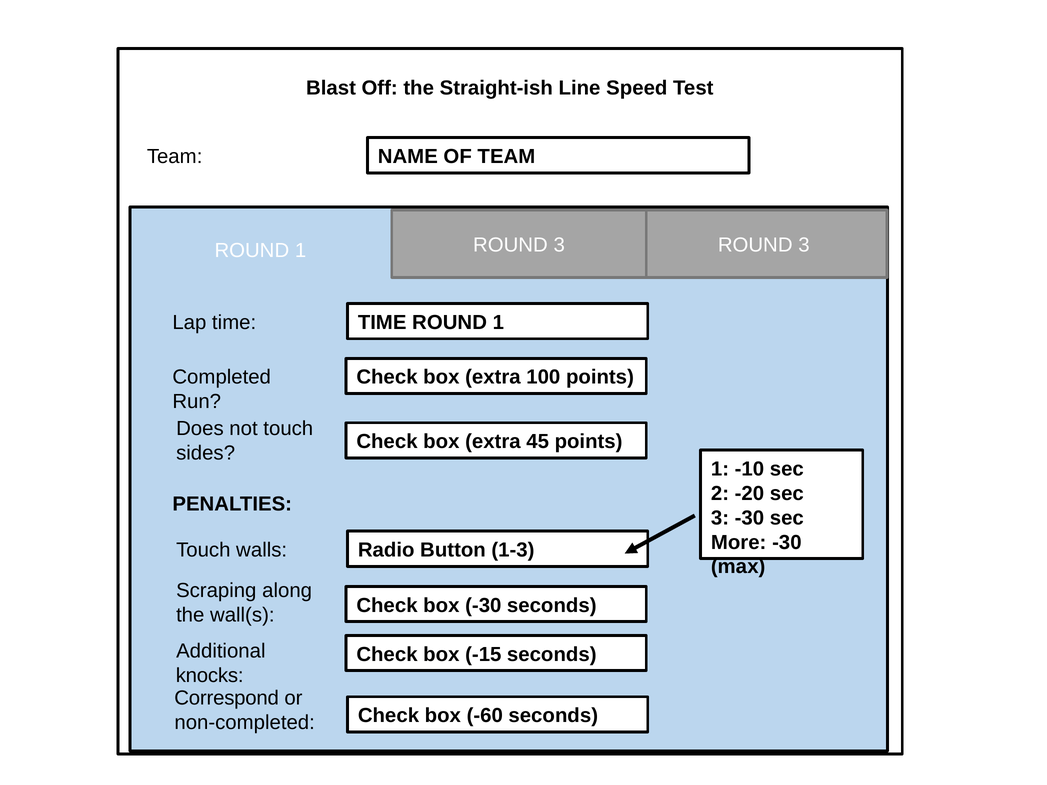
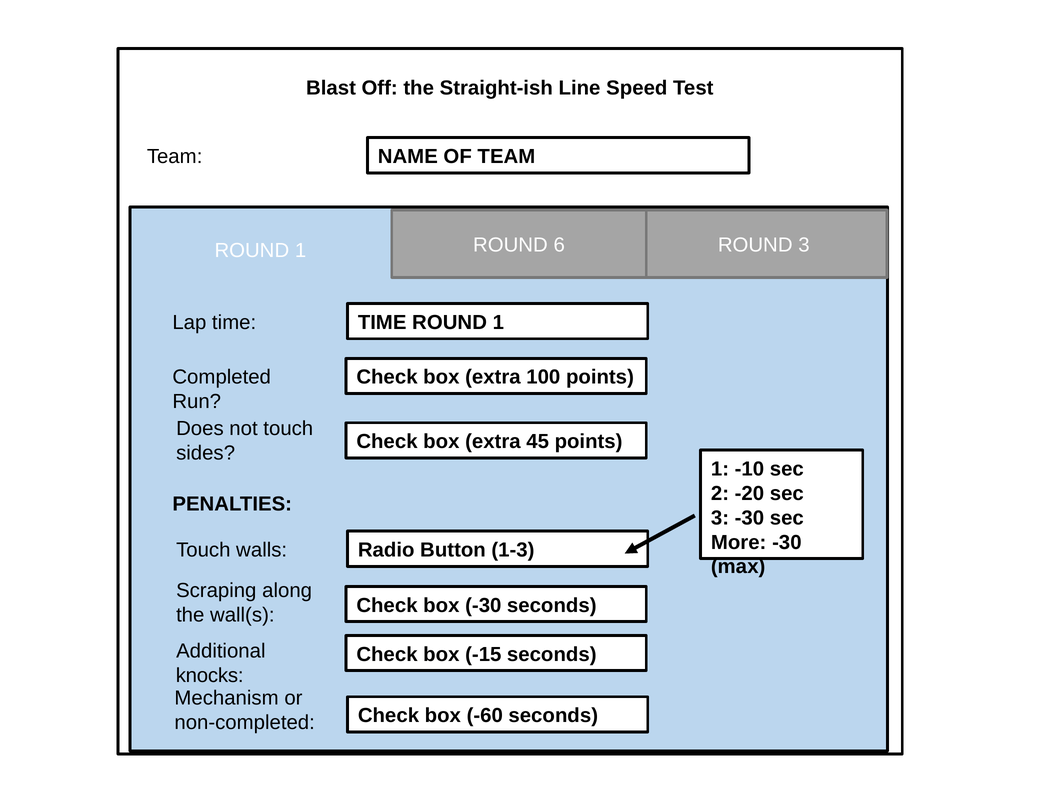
1 ROUND 3: 3 -> 6
Correspond: Correspond -> Mechanism
